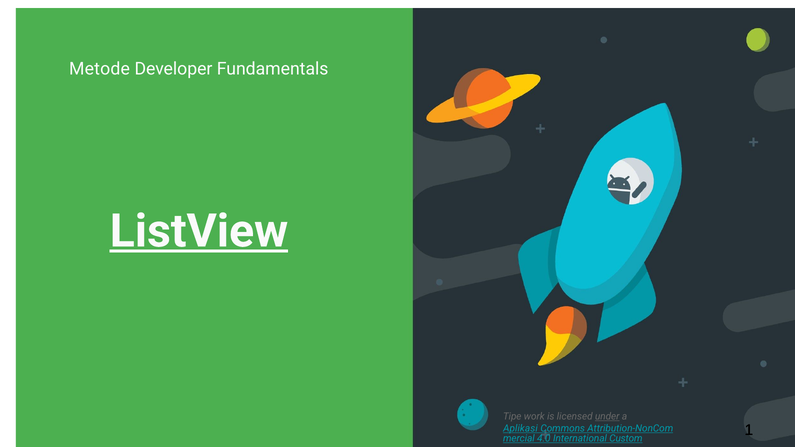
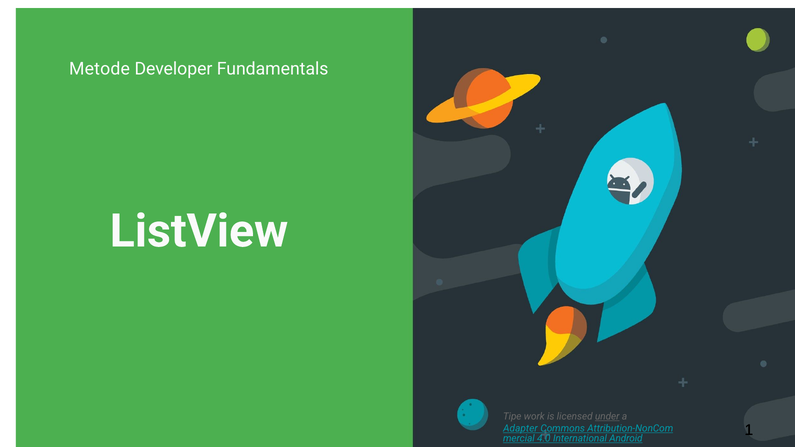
ListView underline: present -> none
Aplikasi: Aplikasi -> Adapter
Custom: Custom -> Android
